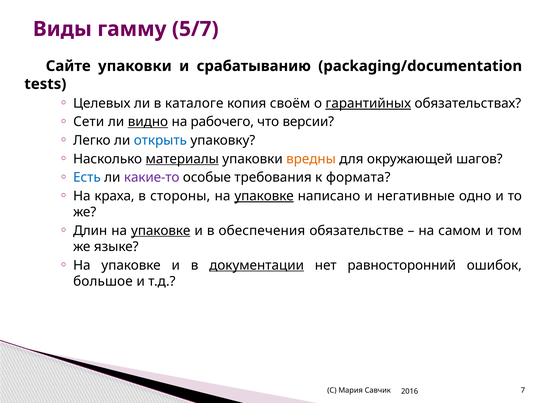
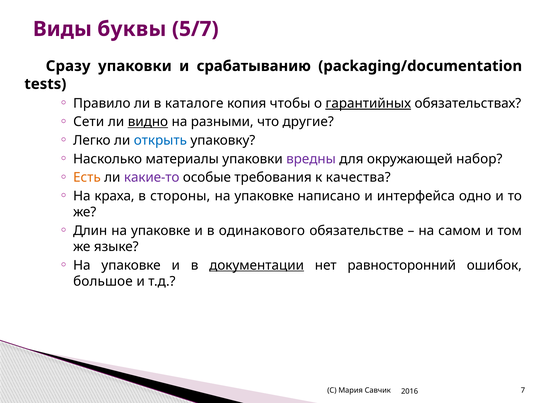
гамму: гамму -> буквы
Сайте: Сайте -> Сразу
Целевых: Целевых -> Правило
своём: своём -> чтобы
рабочего: рабочего -> разными
версии: версии -> другие
материалы underline: present -> none
вредны colour: orange -> purple
шагов: шагов -> набор
Есть colour: blue -> orange
формата: формата -> качества
упаковке at (264, 196) underline: present -> none
негативные: негативные -> интерфейса
упаковке at (161, 231) underline: present -> none
обеспечения: обеспечения -> одинакового
